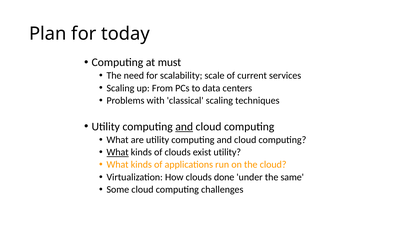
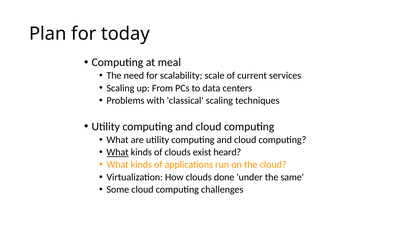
must: must -> meal
and at (184, 126) underline: present -> none
exist utility: utility -> heard
